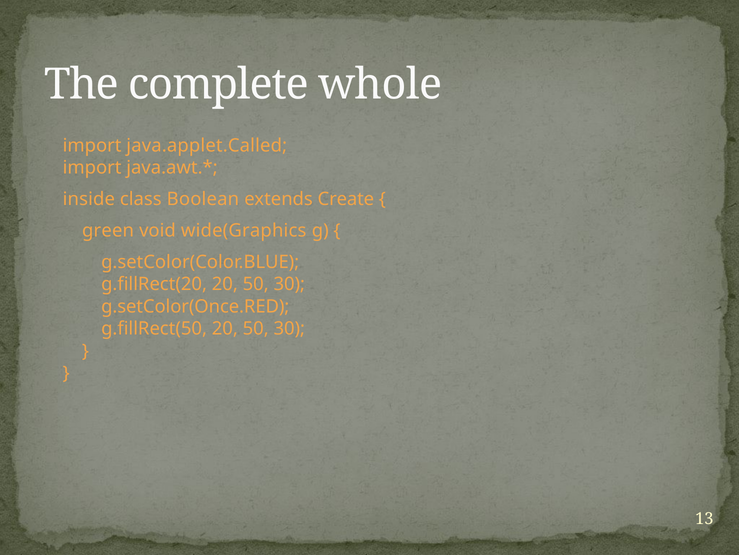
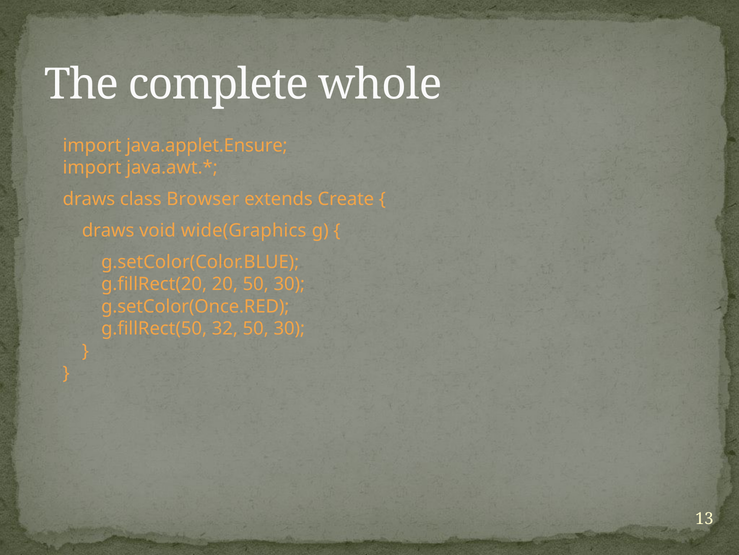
java.applet.Called: java.applet.Called -> java.applet.Ensure
inside at (89, 199): inside -> draws
Boolean: Boolean -> Browser
green at (108, 230): green -> draws
g.fillRect(50 20: 20 -> 32
